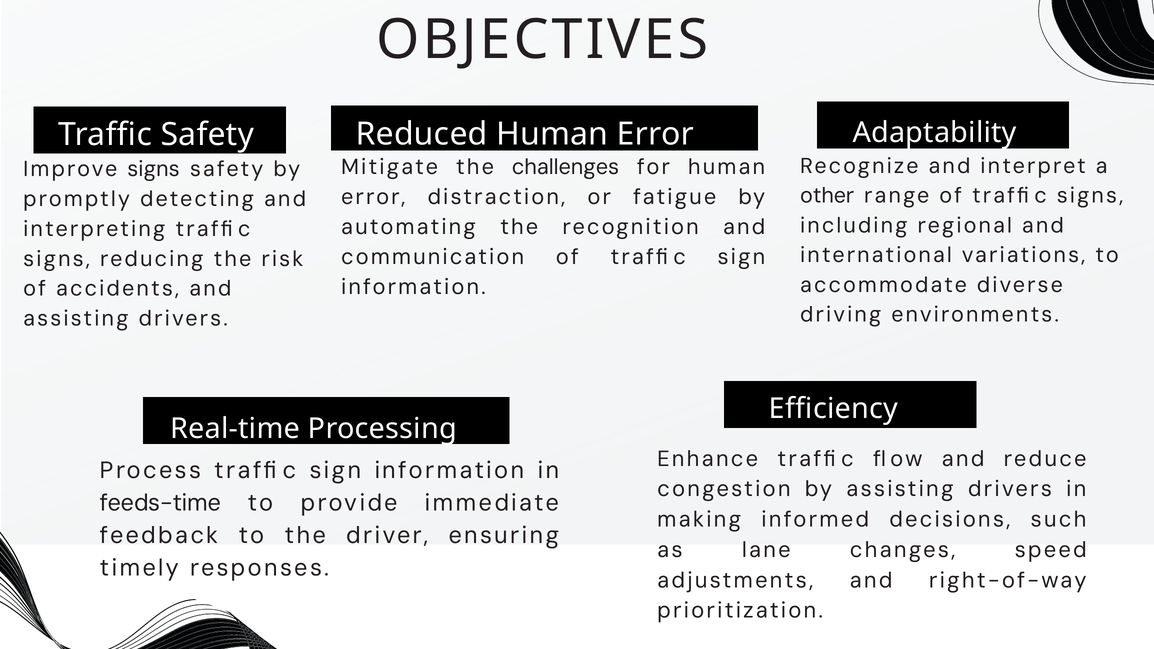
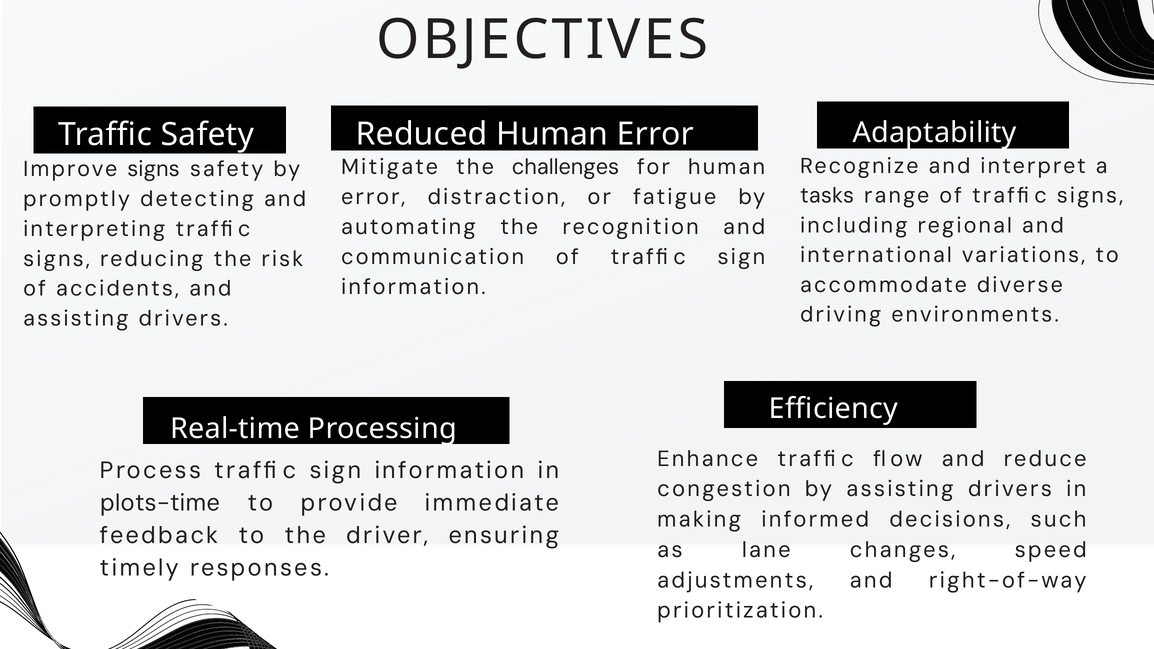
other: other -> tasks
feeds-time: feeds-time -> plots-time
